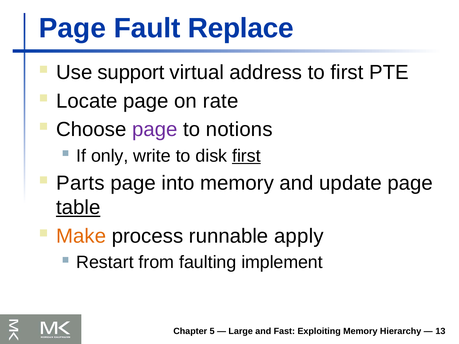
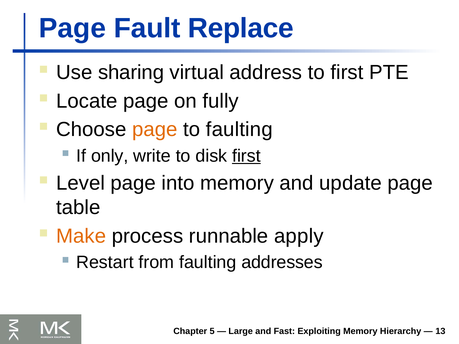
support: support -> sharing
rate: rate -> fully
page at (155, 130) colour: purple -> orange
to notions: notions -> faulting
Parts: Parts -> Level
table underline: present -> none
implement: implement -> addresses
